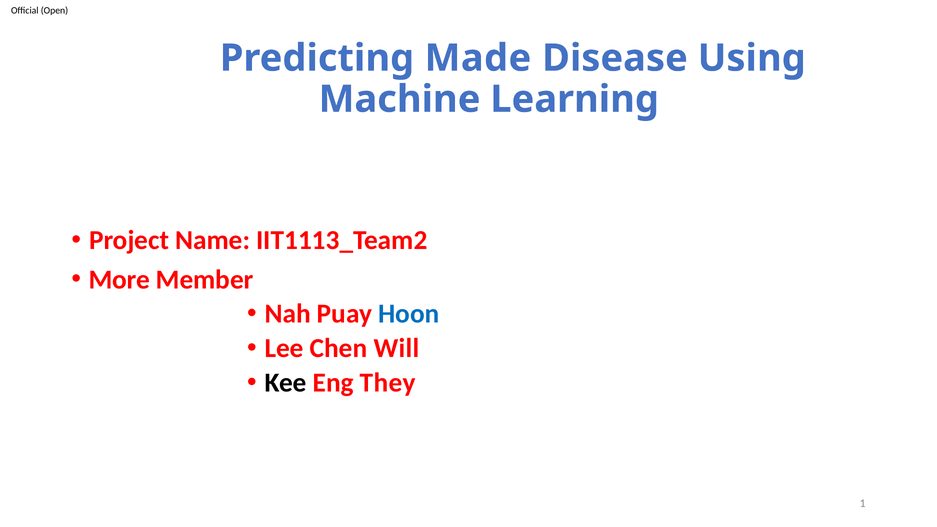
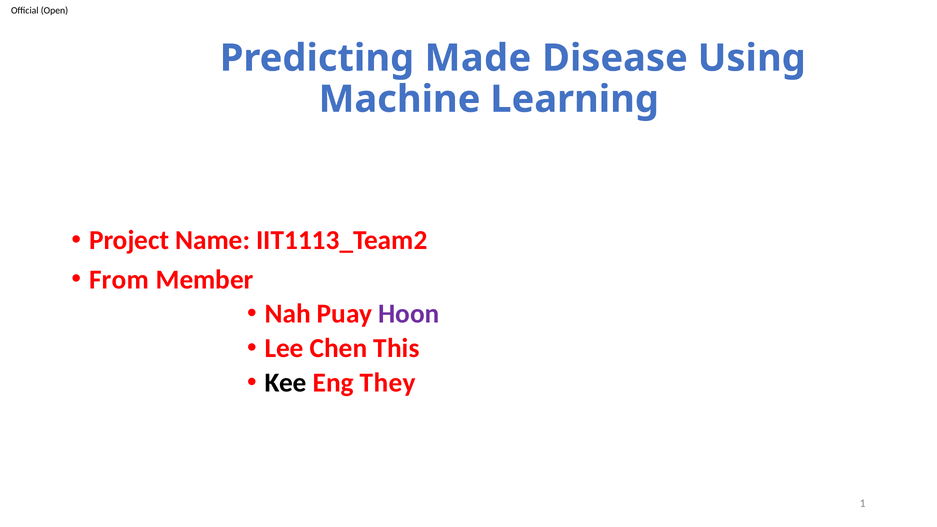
More: More -> From
Hoon colour: blue -> purple
Will: Will -> This
